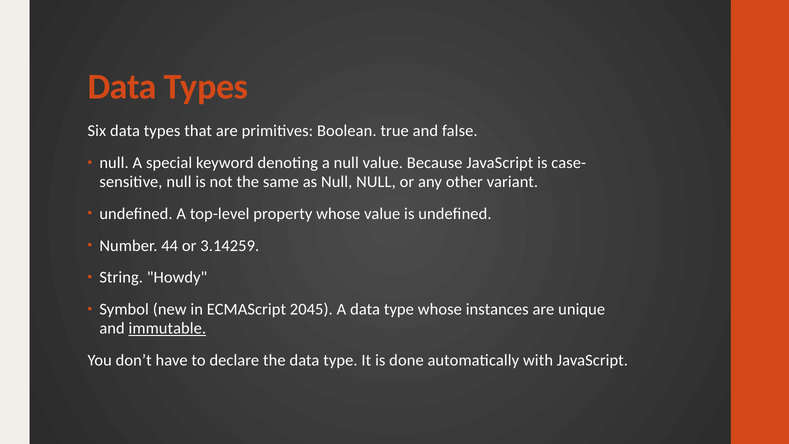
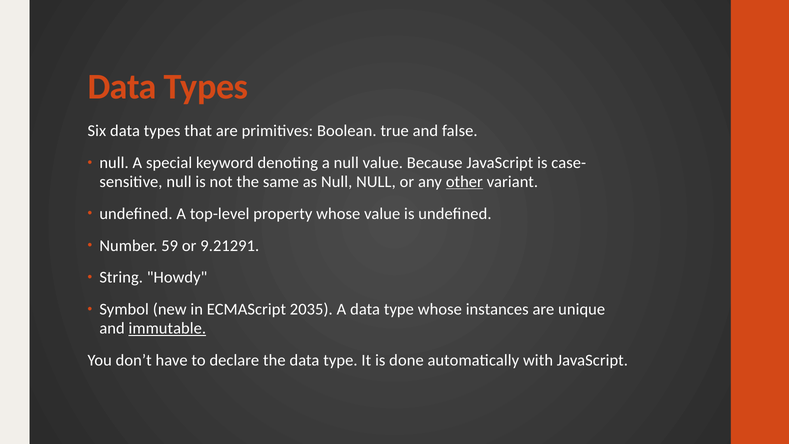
other underline: none -> present
44: 44 -> 59
3.14259: 3.14259 -> 9.21291
2045: 2045 -> 2035
